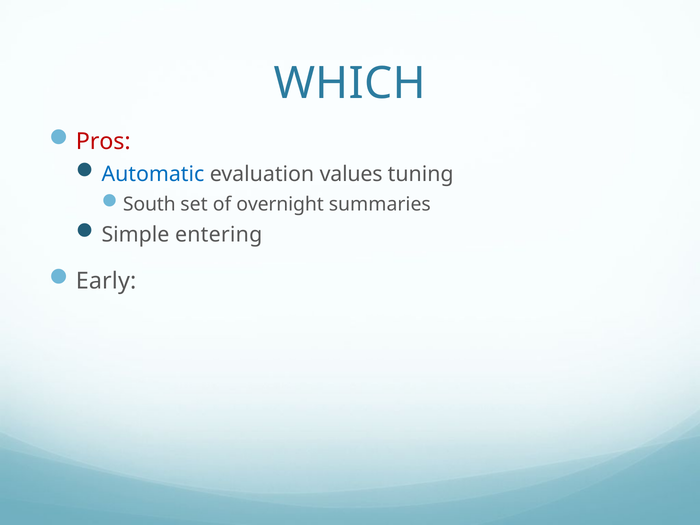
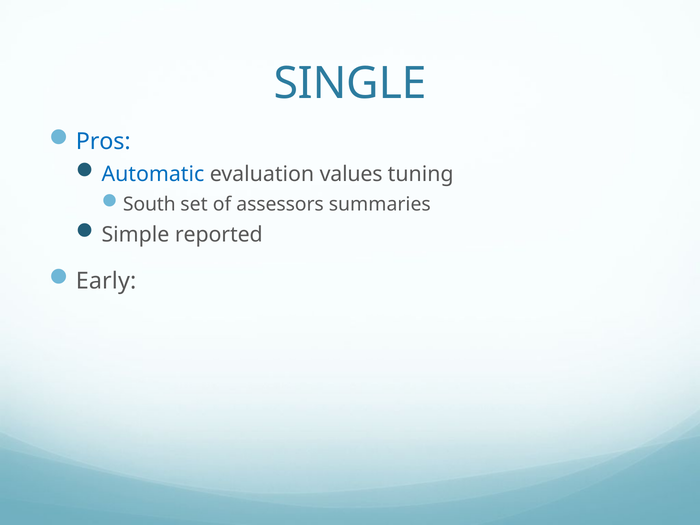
WHICH: WHICH -> SINGLE
Pros colour: red -> blue
overnight: overnight -> assessors
entering: entering -> reported
